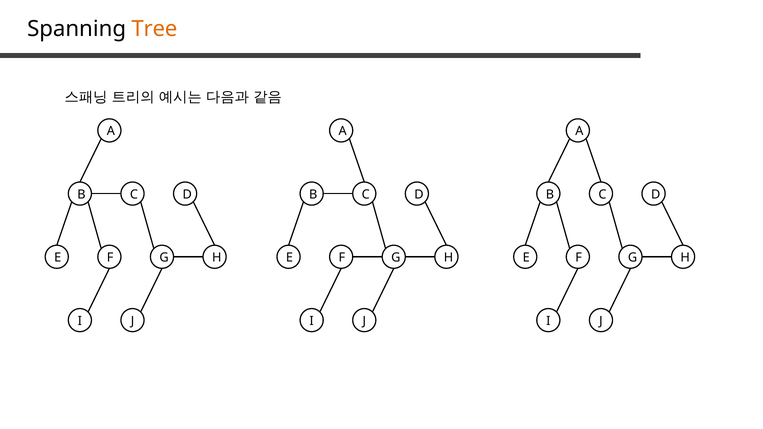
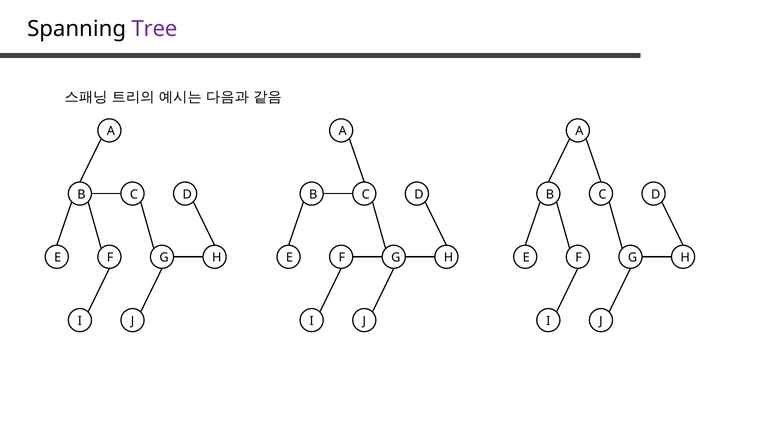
Tree colour: orange -> purple
